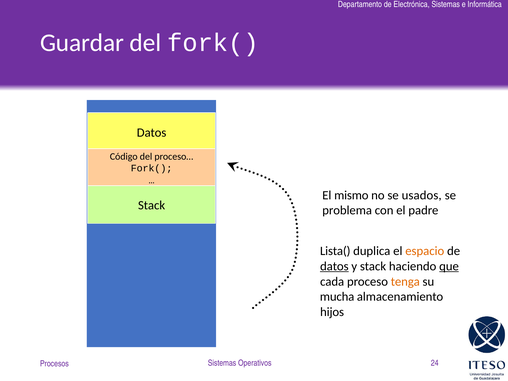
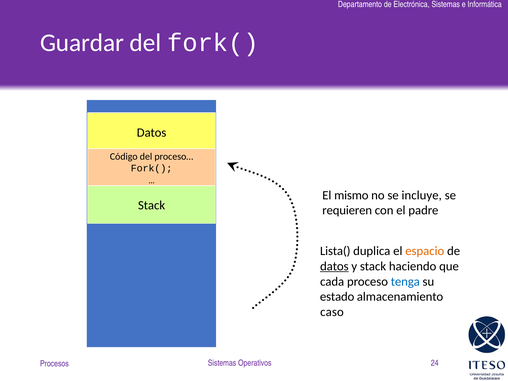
usados: usados -> incluye
problema: problema -> requieren
que underline: present -> none
tenga colour: orange -> blue
mucha: mucha -> estado
hijos: hijos -> caso
